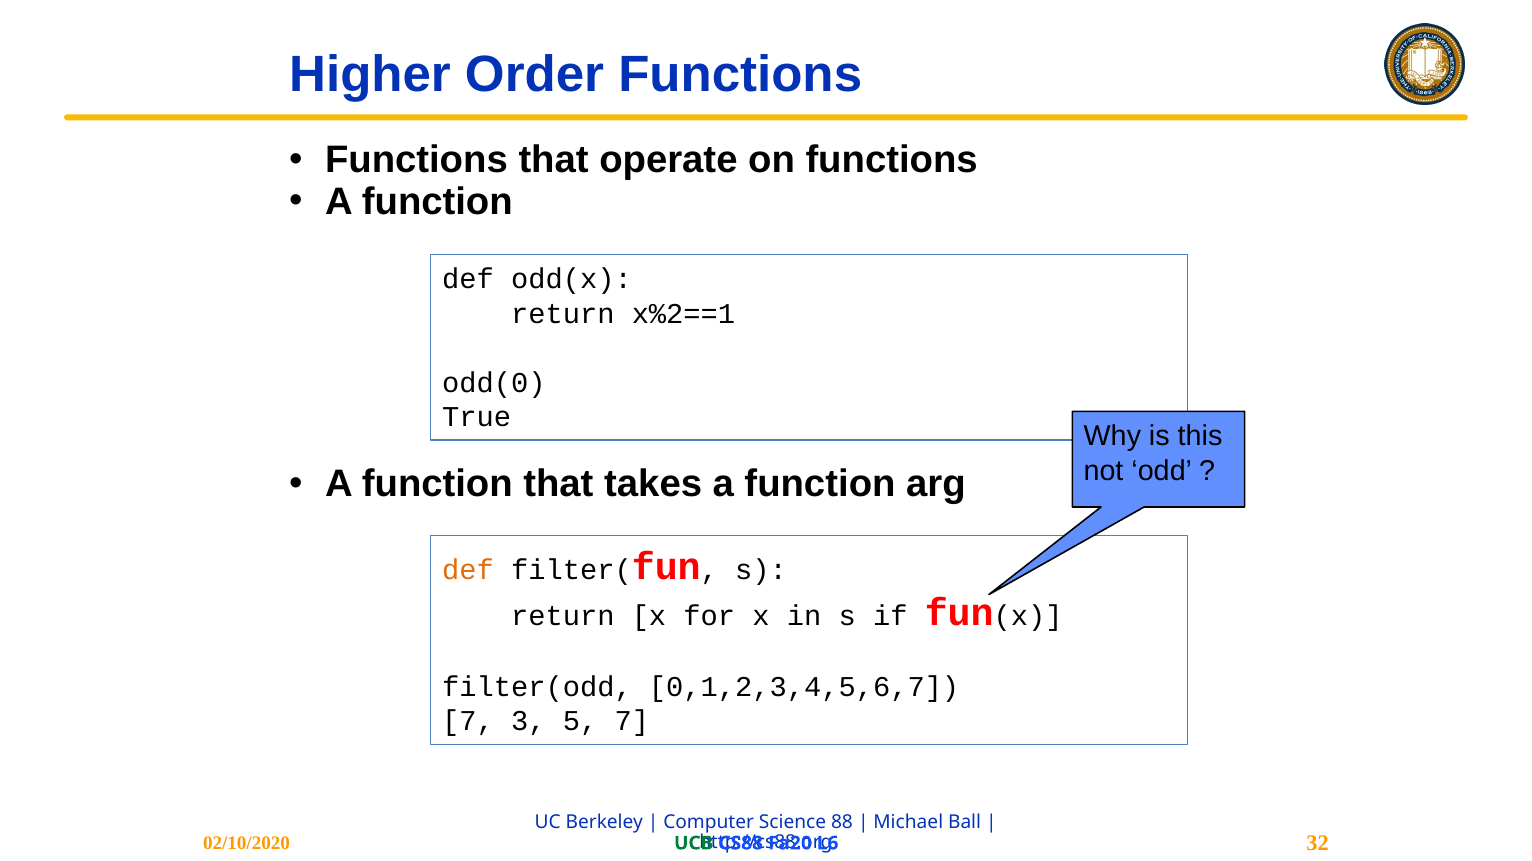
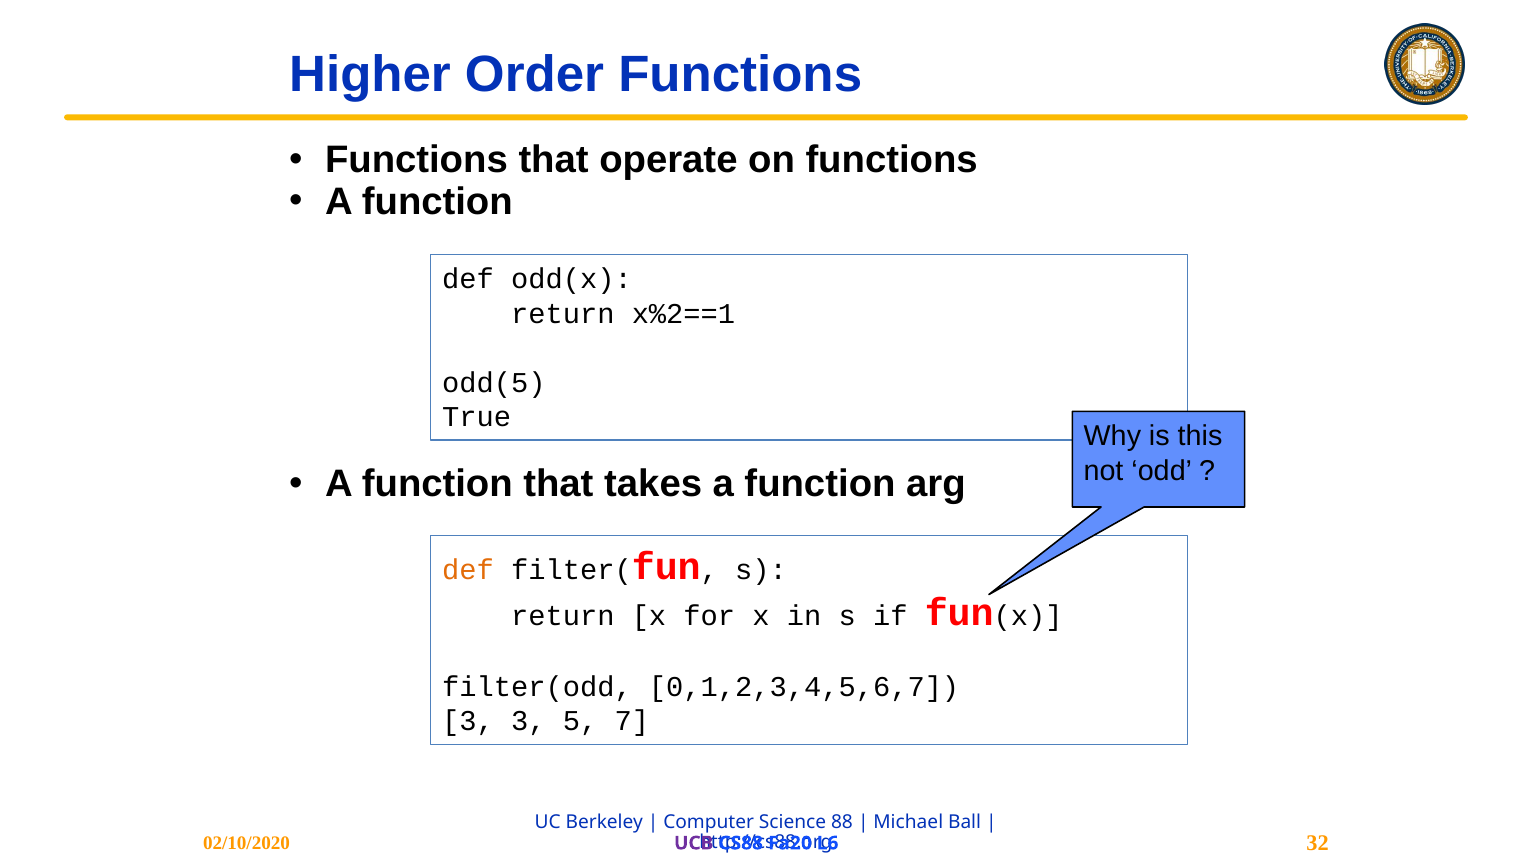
odd(0: odd(0 -> odd(5
7 at (468, 722): 7 -> 3
UCB colour: green -> purple
